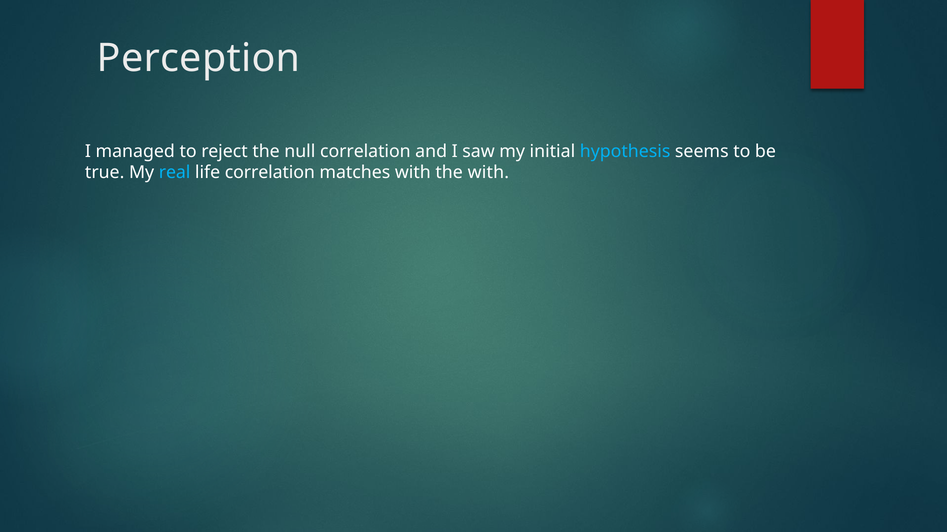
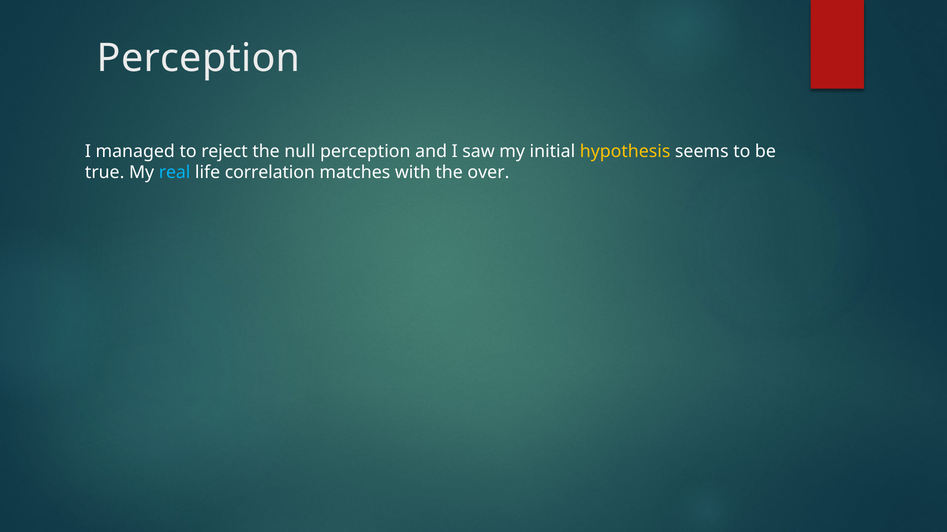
null correlation: correlation -> perception
hypothesis colour: light blue -> yellow
the with: with -> over
